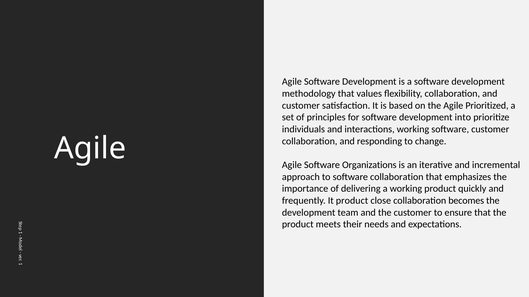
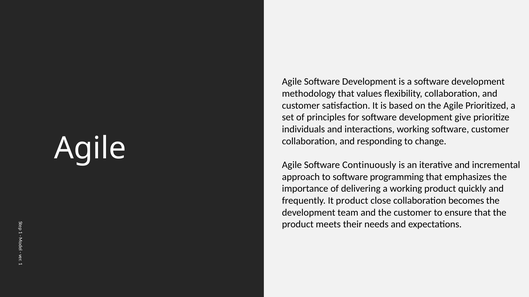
into: into -> give
Organizations: Organizations -> Continuously
software collaboration: collaboration -> programming
